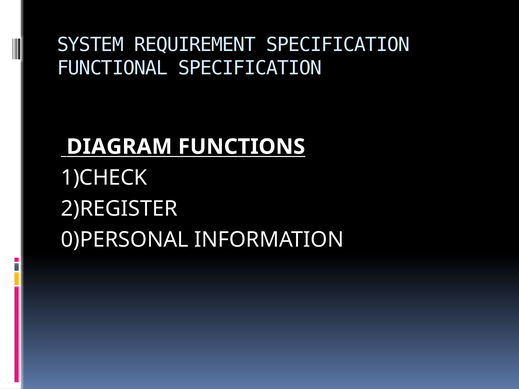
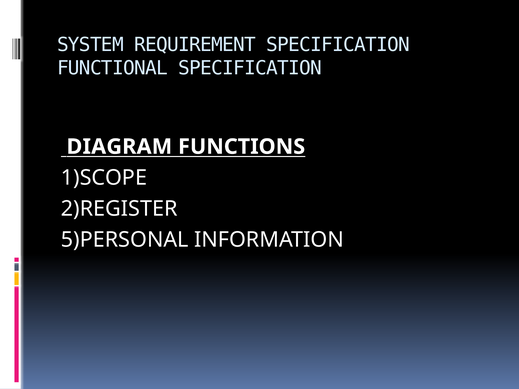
1)CHECK: 1)CHECK -> 1)SCOPE
0)PERSONAL: 0)PERSONAL -> 5)PERSONAL
